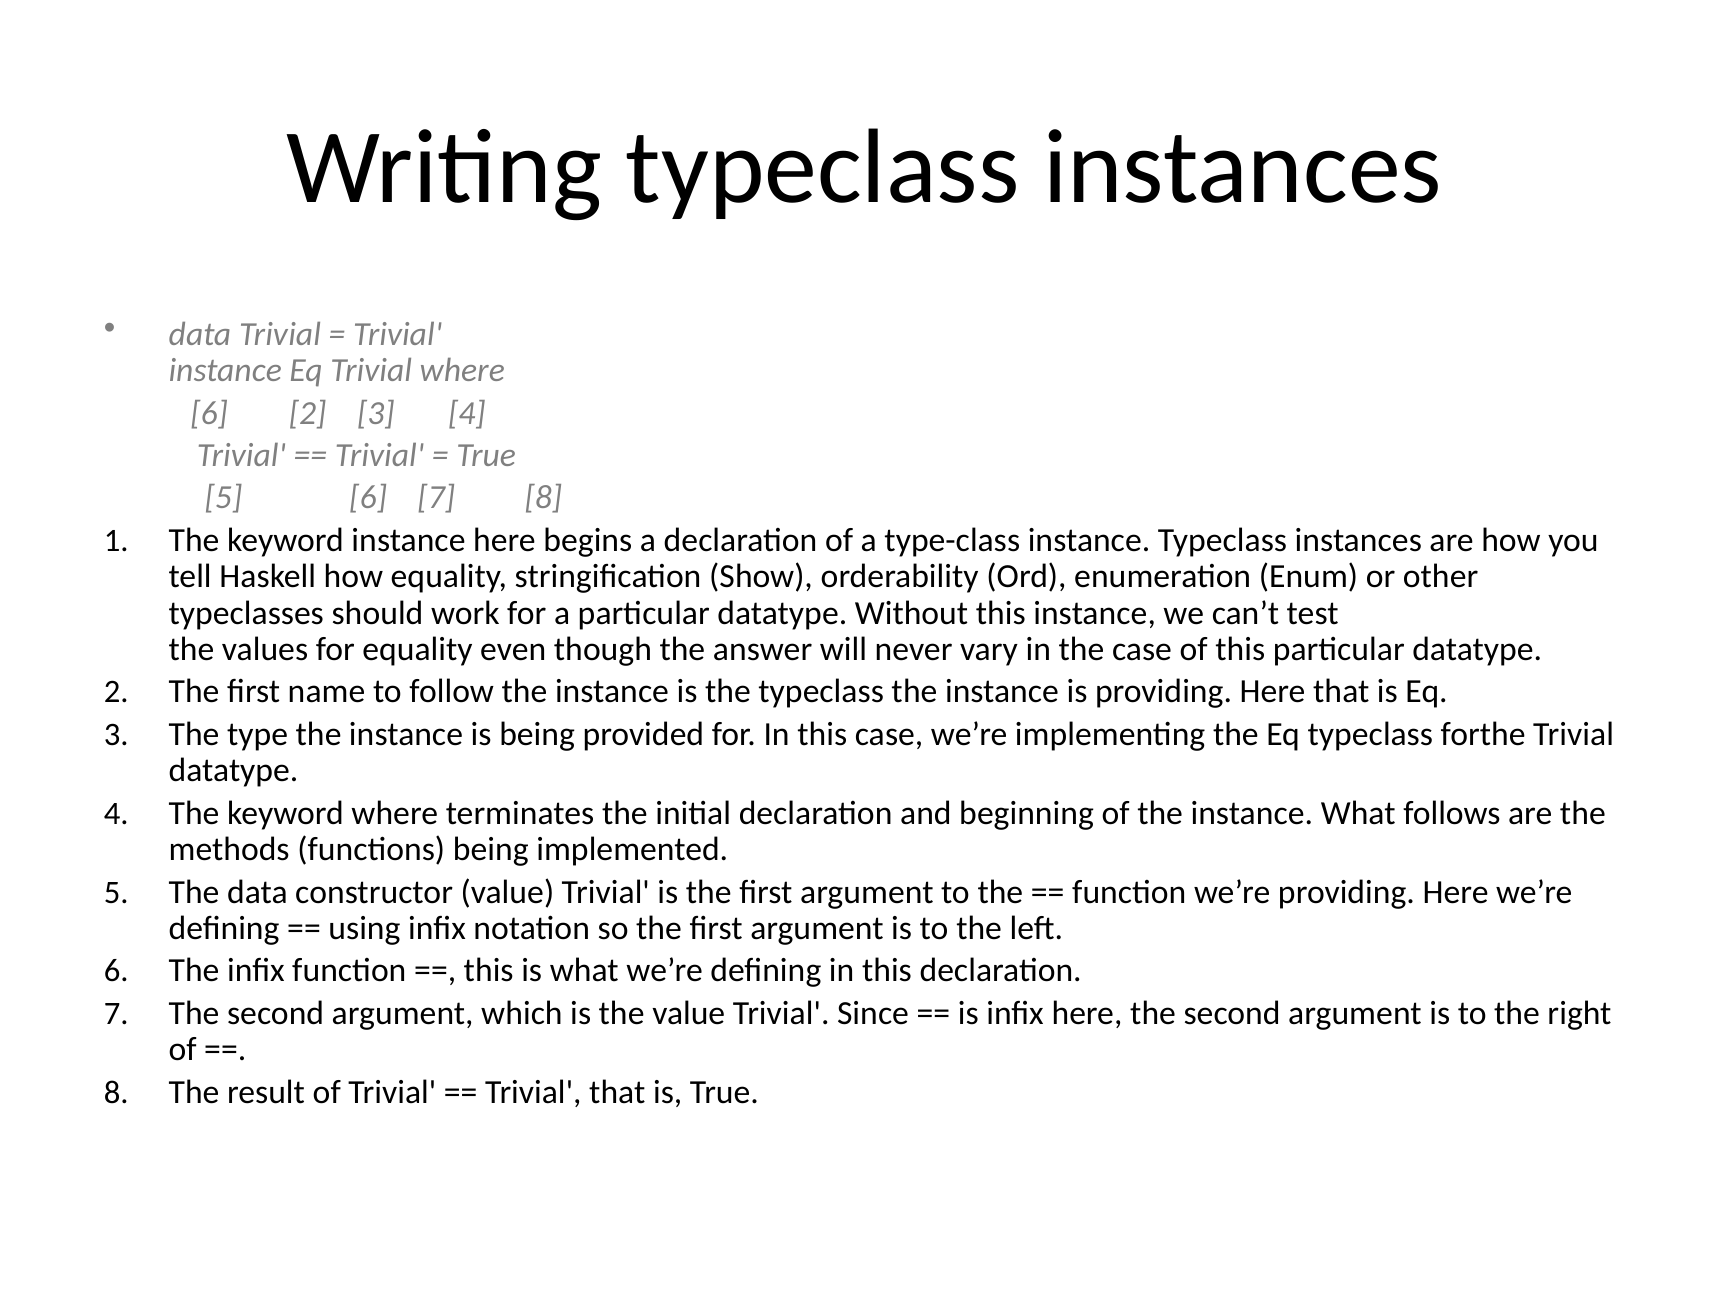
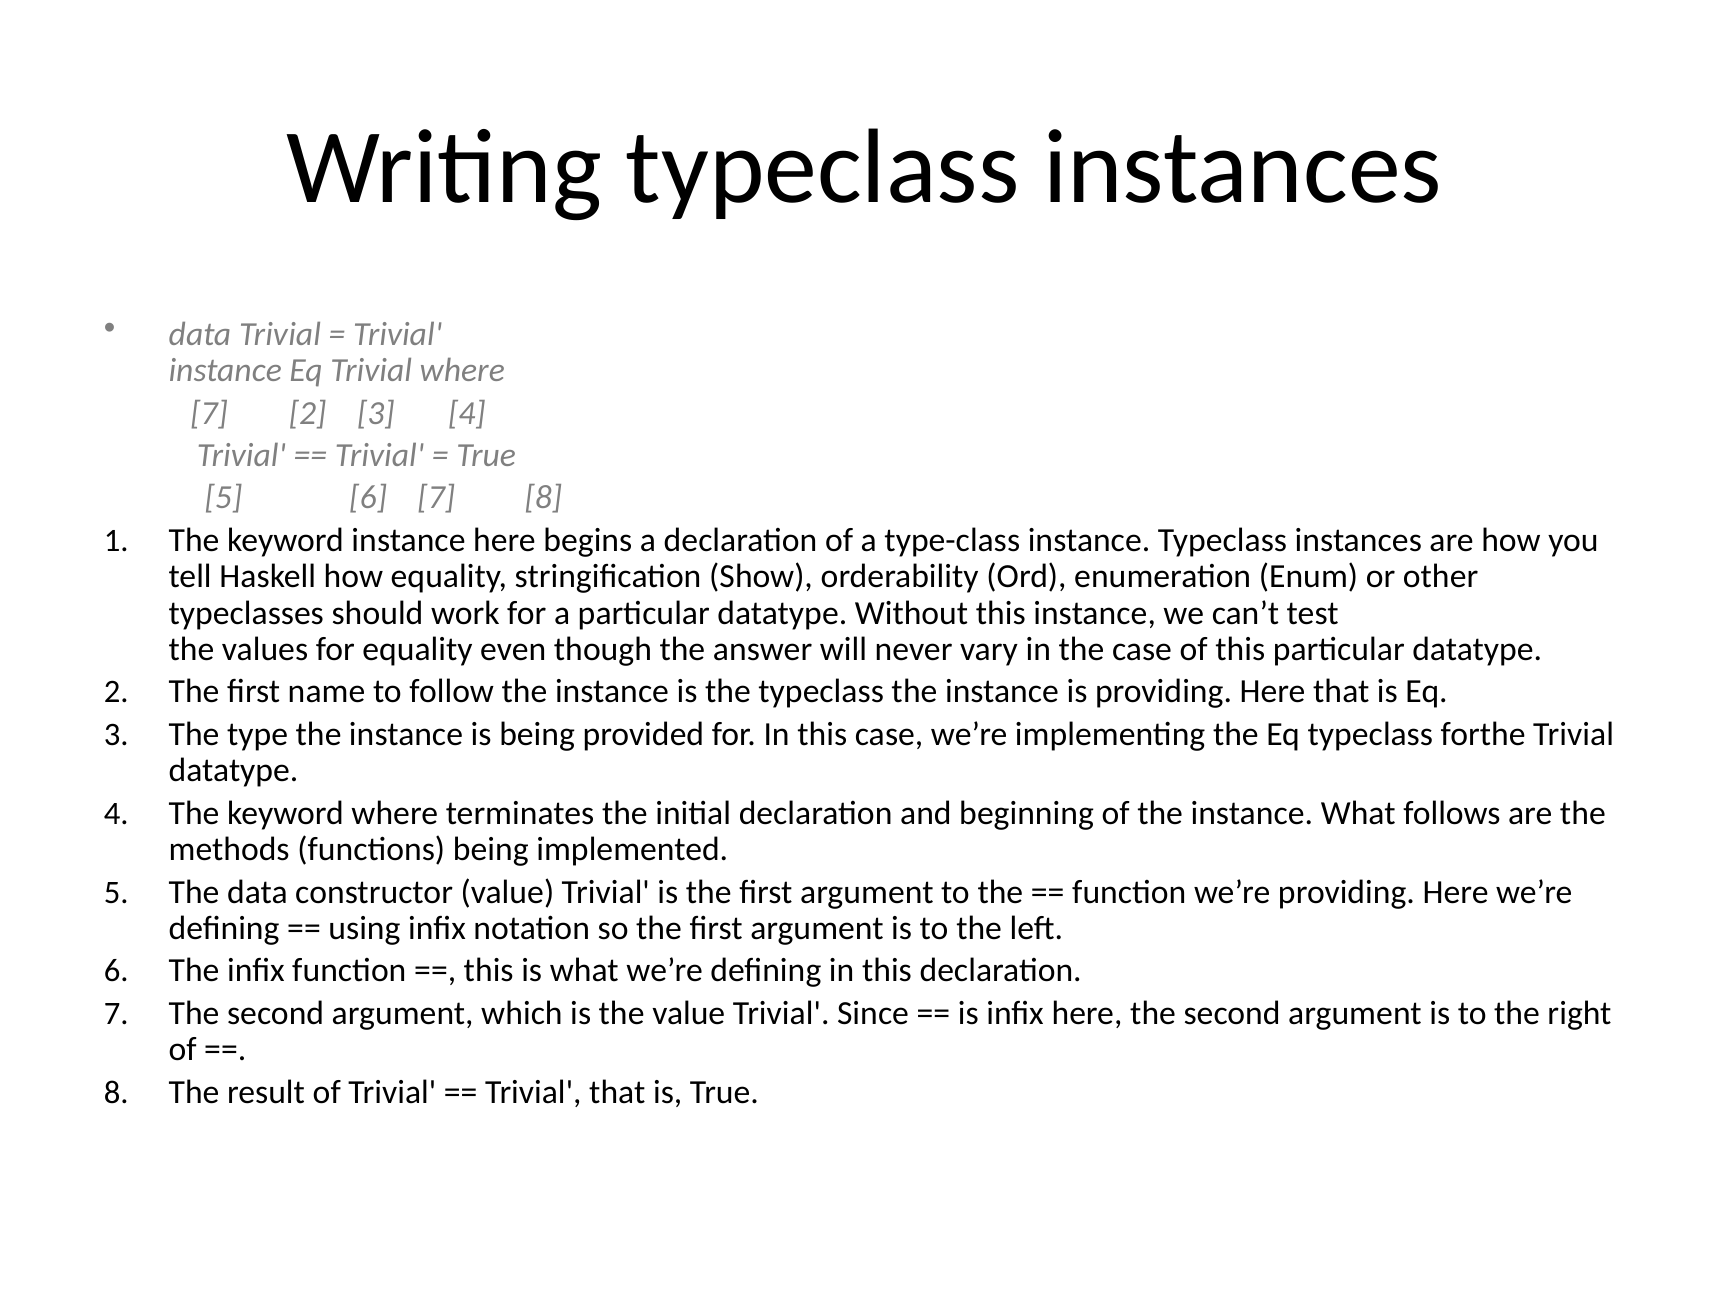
6 at (209, 413): 6 -> 7
